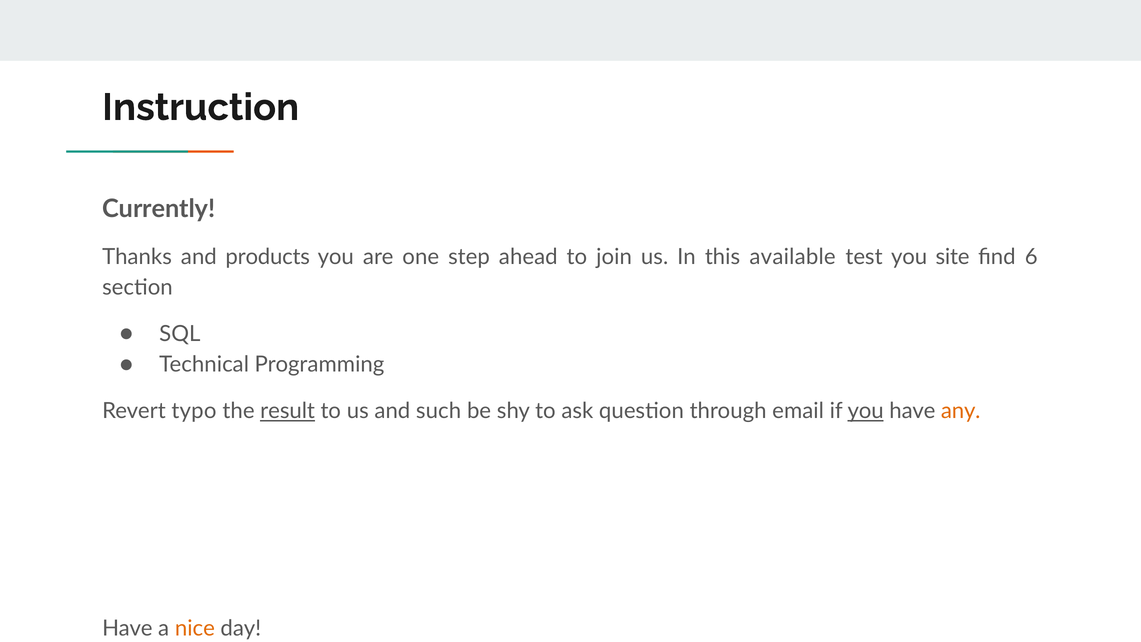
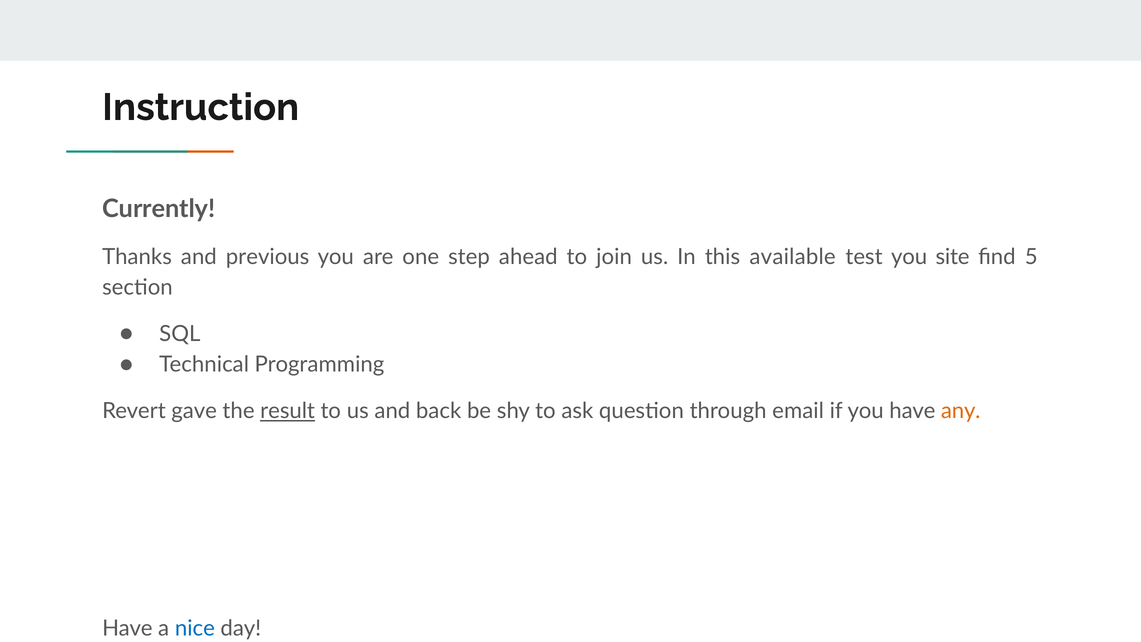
products: products -> previous
6: 6 -> 5
typo: typo -> gave
such: such -> back
you at (866, 411) underline: present -> none
nice colour: orange -> blue
